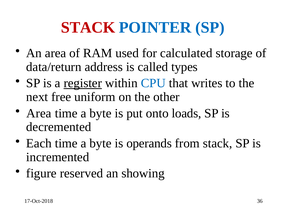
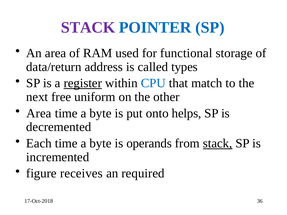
STACK at (88, 27) colour: red -> purple
calculated: calculated -> functional
writes: writes -> match
loads: loads -> helps
stack at (218, 143) underline: none -> present
reserved: reserved -> receives
showing: showing -> required
